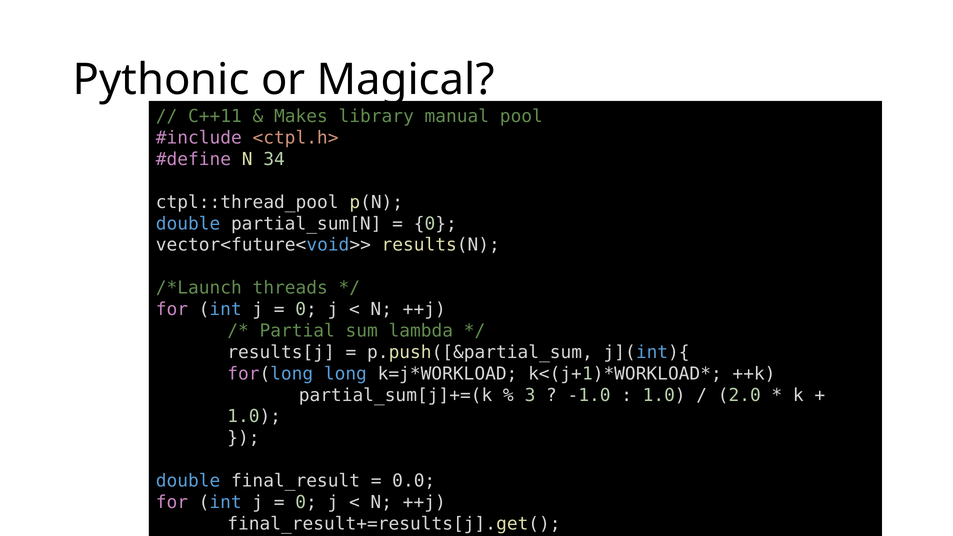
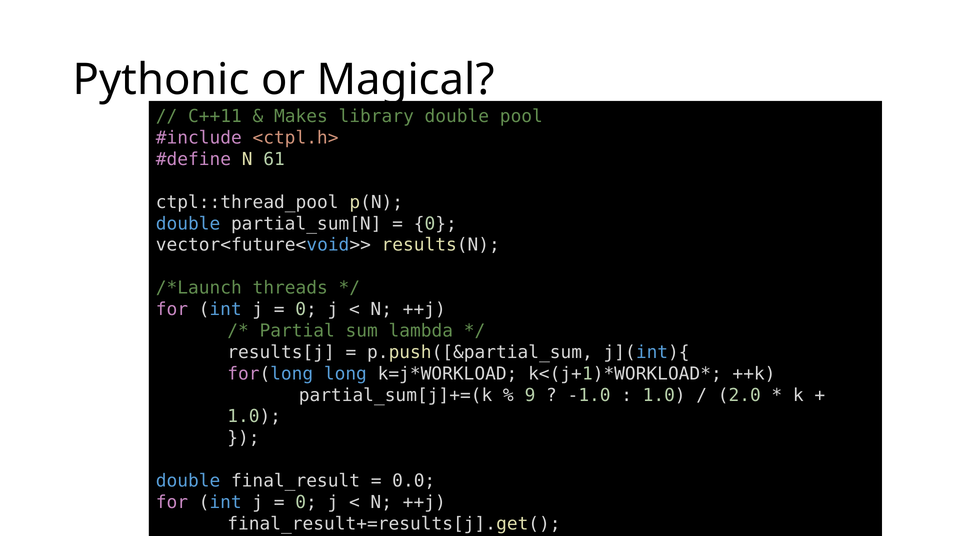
library manual: manual -> double
34: 34 -> 61
3: 3 -> 9
